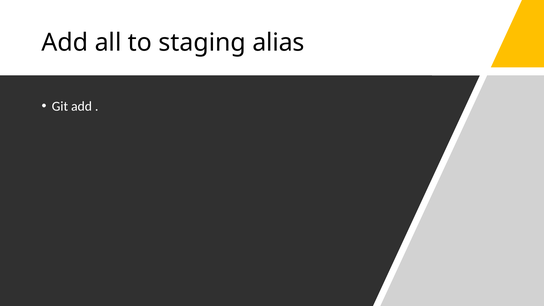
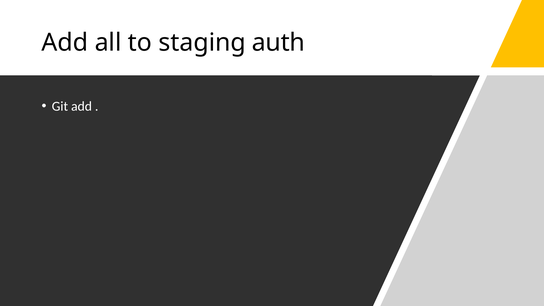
alias: alias -> auth
